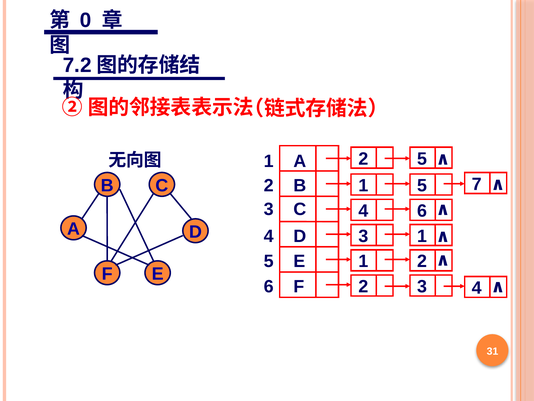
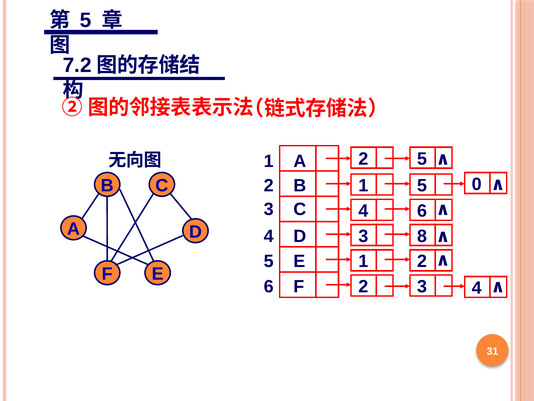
0 at (85, 20): 0 -> 5
7: 7 -> 0
3 1: 1 -> 8
